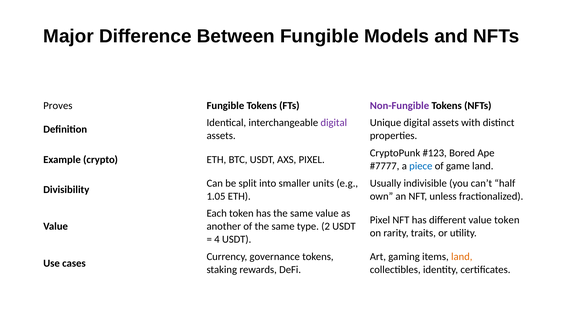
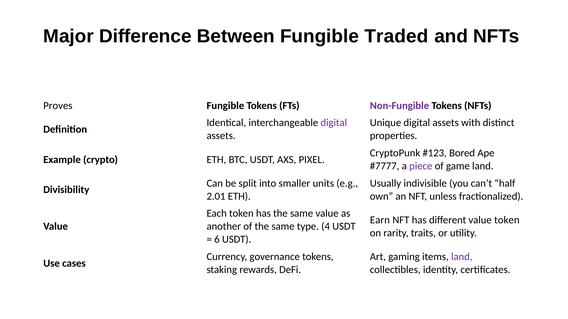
Models: Models -> Traded
piece colour: blue -> purple
1.05: 1.05 -> 2.01
Pixel at (380, 220): Pixel -> Earn
2: 2 -> 4
4: 4 -> 6
land at (462, 257) colour: orange -> purple
